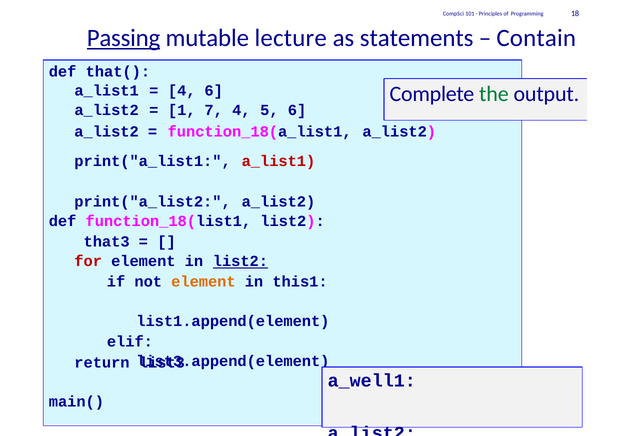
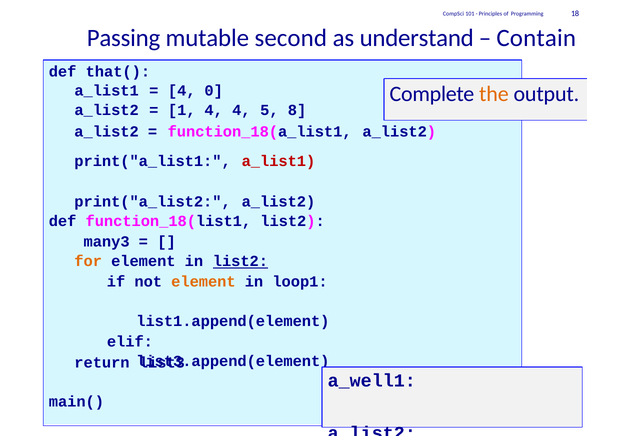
Passing underline: present -> none
lecture: lecture -> second
statements: statements -> understand
4 6: 6 -> 0
the colour: green -> orange
1 7: 7 -> 4
5 6: 6 -> 8
that3: that3 -> many3
for colour: red -> orange
this1: this1 -> loop1
